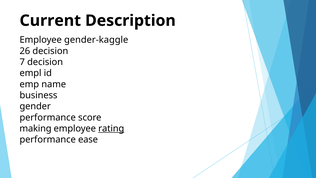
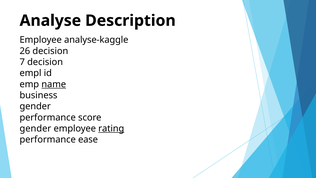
Current: Current -> Analyse
gender-kaggle: gender-kaggle -> analyse-kaggle
name underline: none -> present
making at (35, 128): making -> gender
